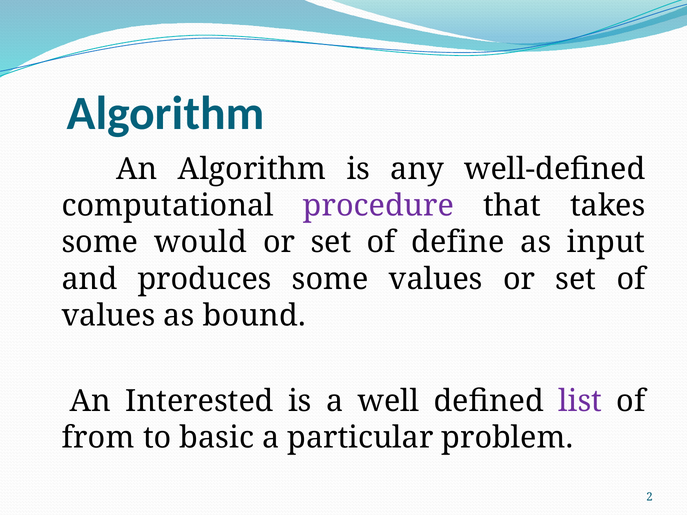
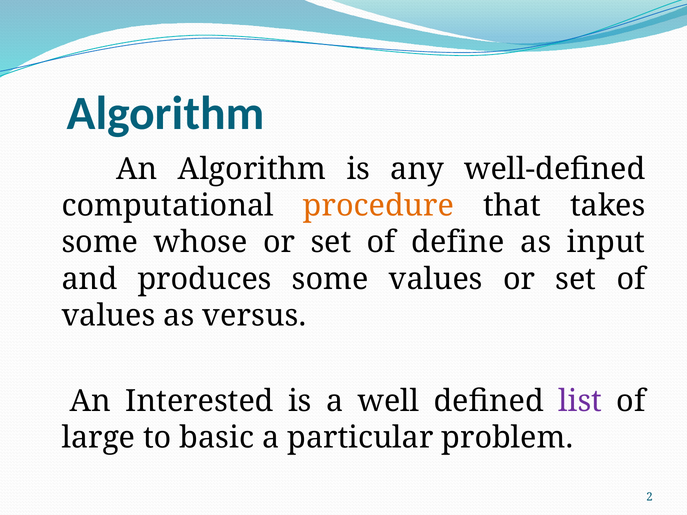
procedure colour: purple -> orange
would: would -> whose
bound: bound -> versus
from: from -> large
